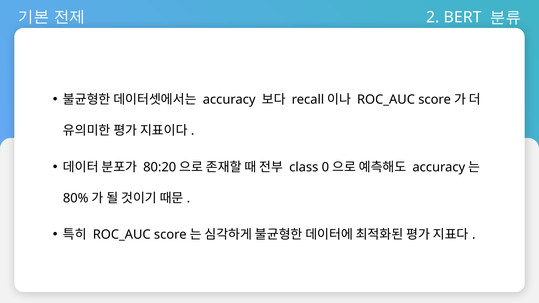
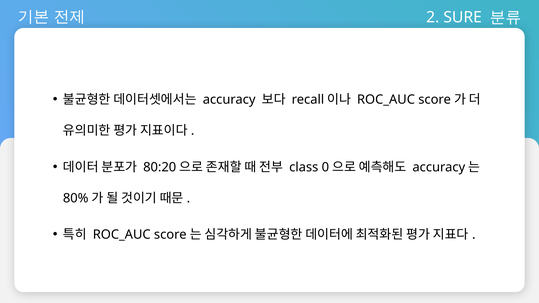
BERT: BERT -> SURE
